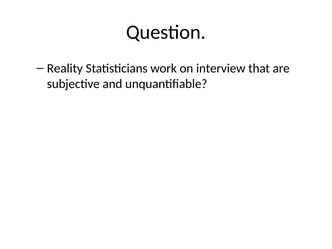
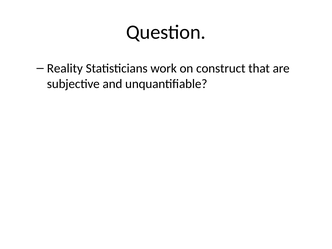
interview: interview -> construct
